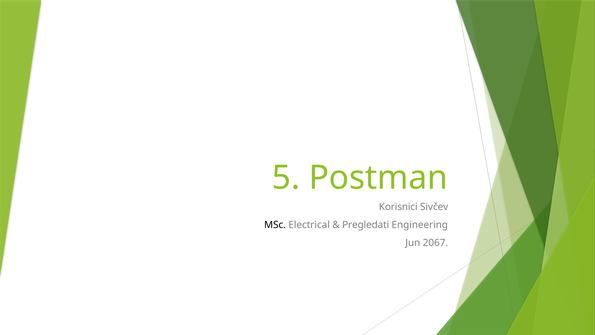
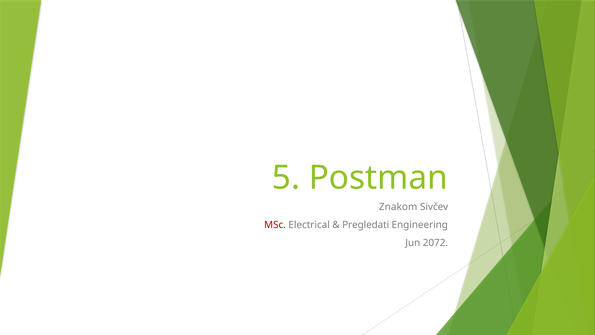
Korisnici: Korisnici -> Znakom
MSc colour: black -> red
2067: 2067 -> 2072
